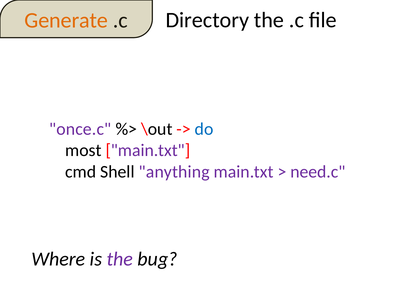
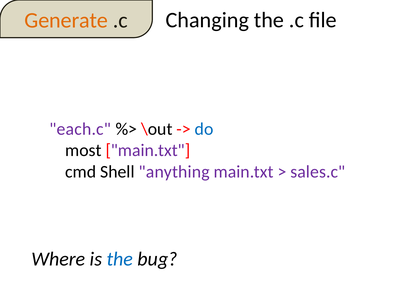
Directory: Directory -> Changing
once.c: once.c -> each.c
need.c: need.c -> sales.c
the at (120, 259) colour: purple -> blue
